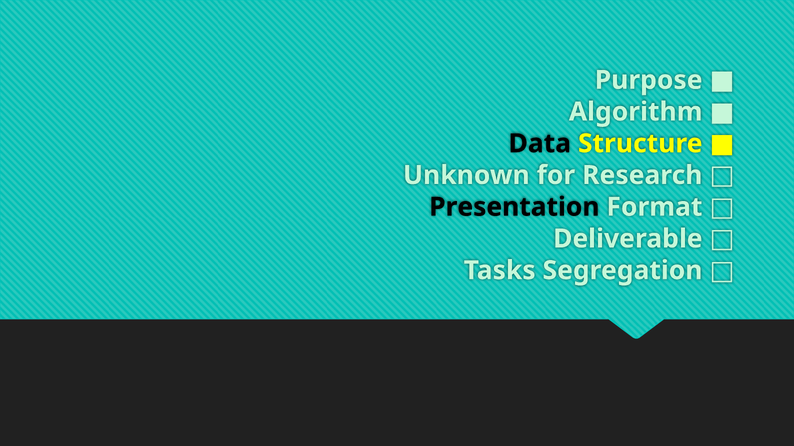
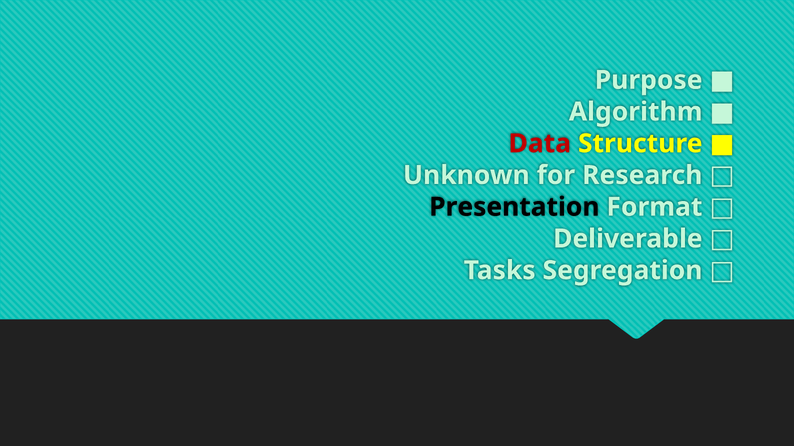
Data colour: black -> red
